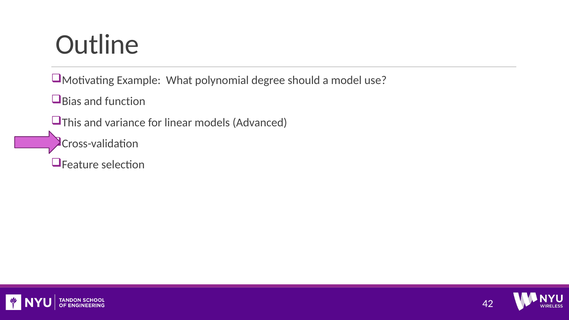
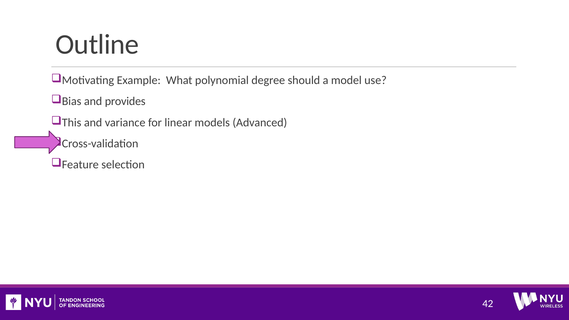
function: function -> provides
